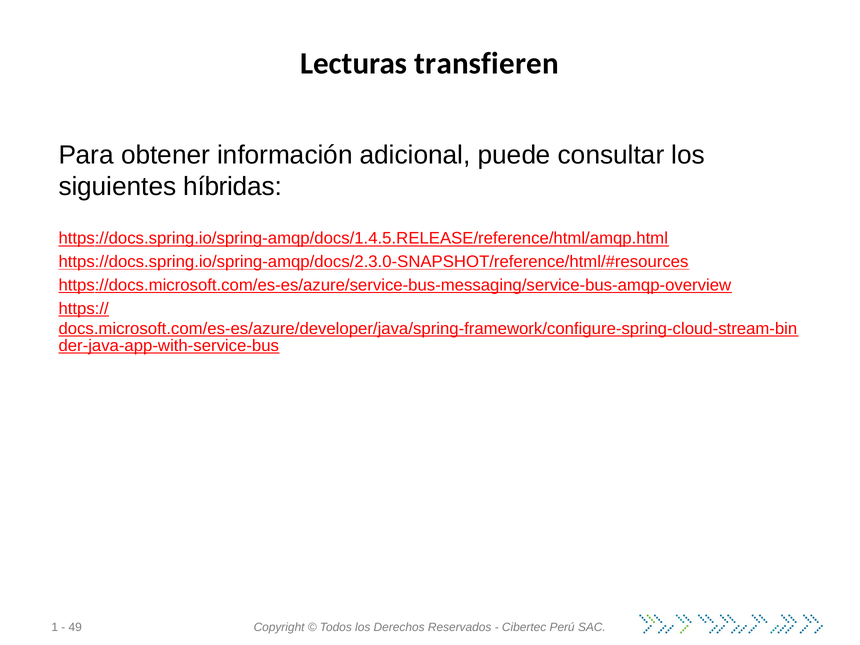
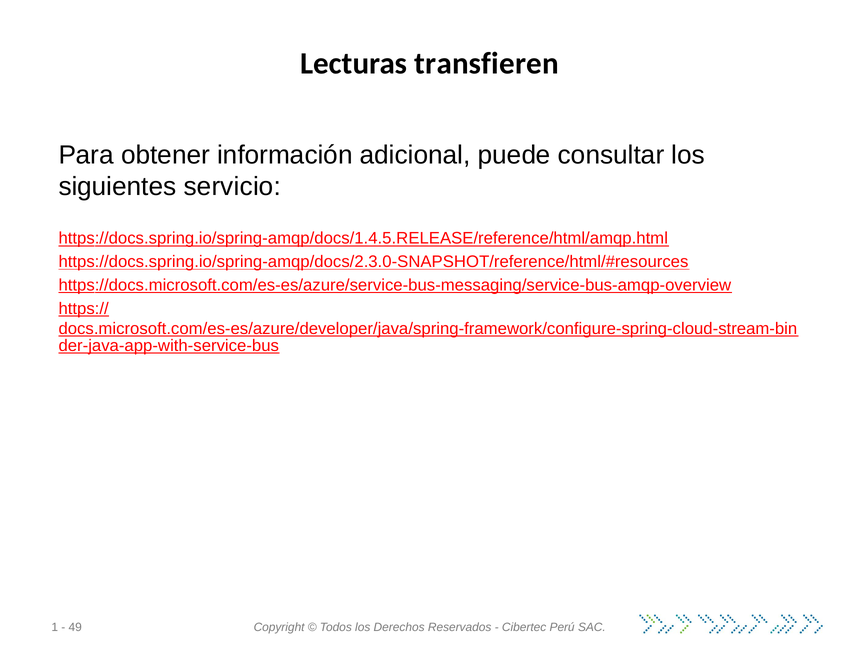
híbridas: híbridas -> servicio
